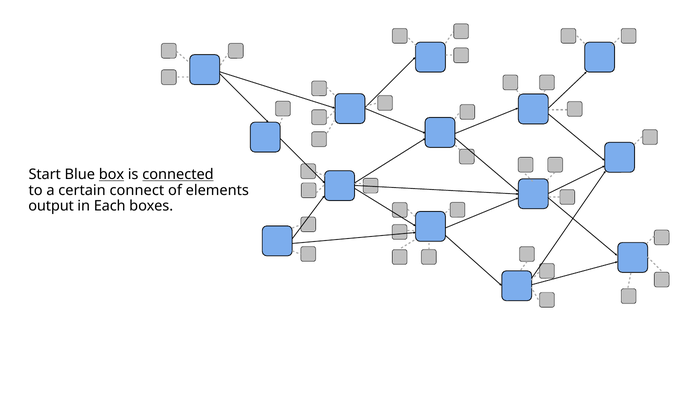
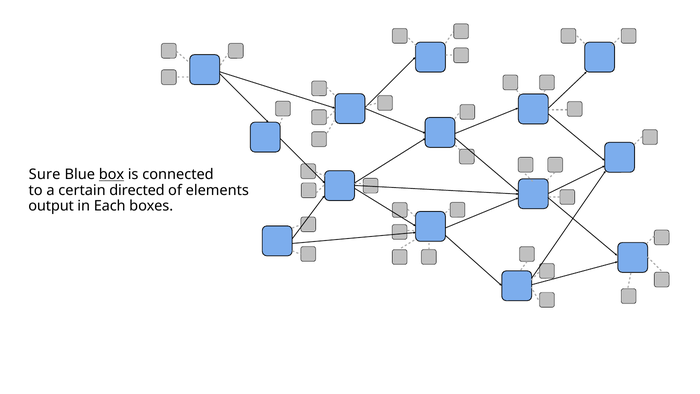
Start: Start -> Sure
connected underline: present -> none
connect: connect -> directed
